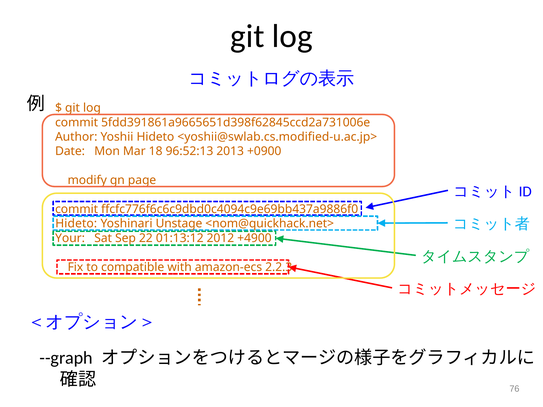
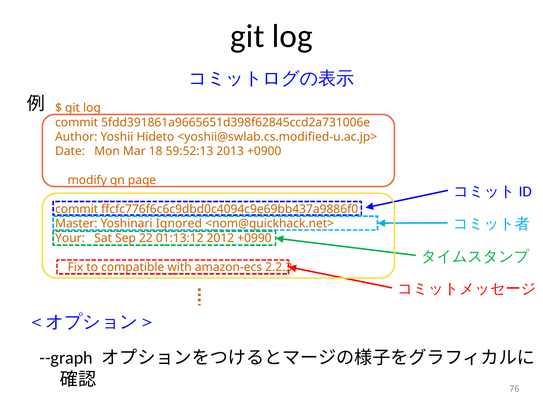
96:52:13: 96:52:13 -> 59:52:13
Hideto at (76, 224): Hideto -> Master
Unstage: Unstage -> Ignored
+4900: +4900 -> +0990
